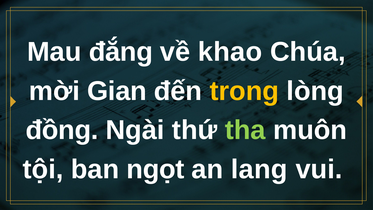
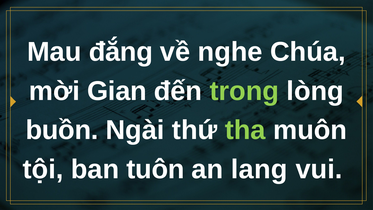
khao: khao -> nghe
trong colour: yellow -> light green
đồng: đồng -> buồn
ngọt: ngọt -> tuôn
